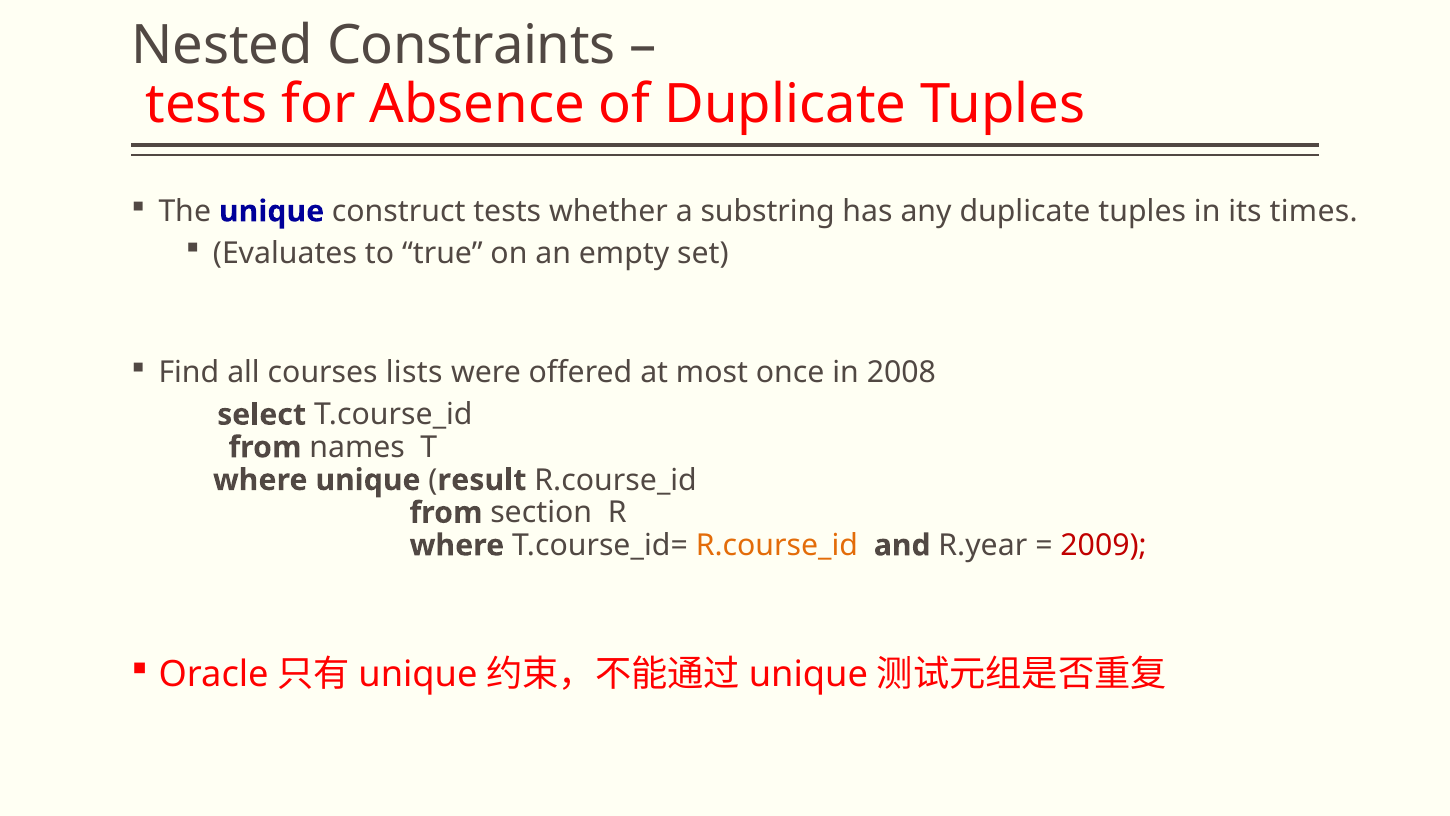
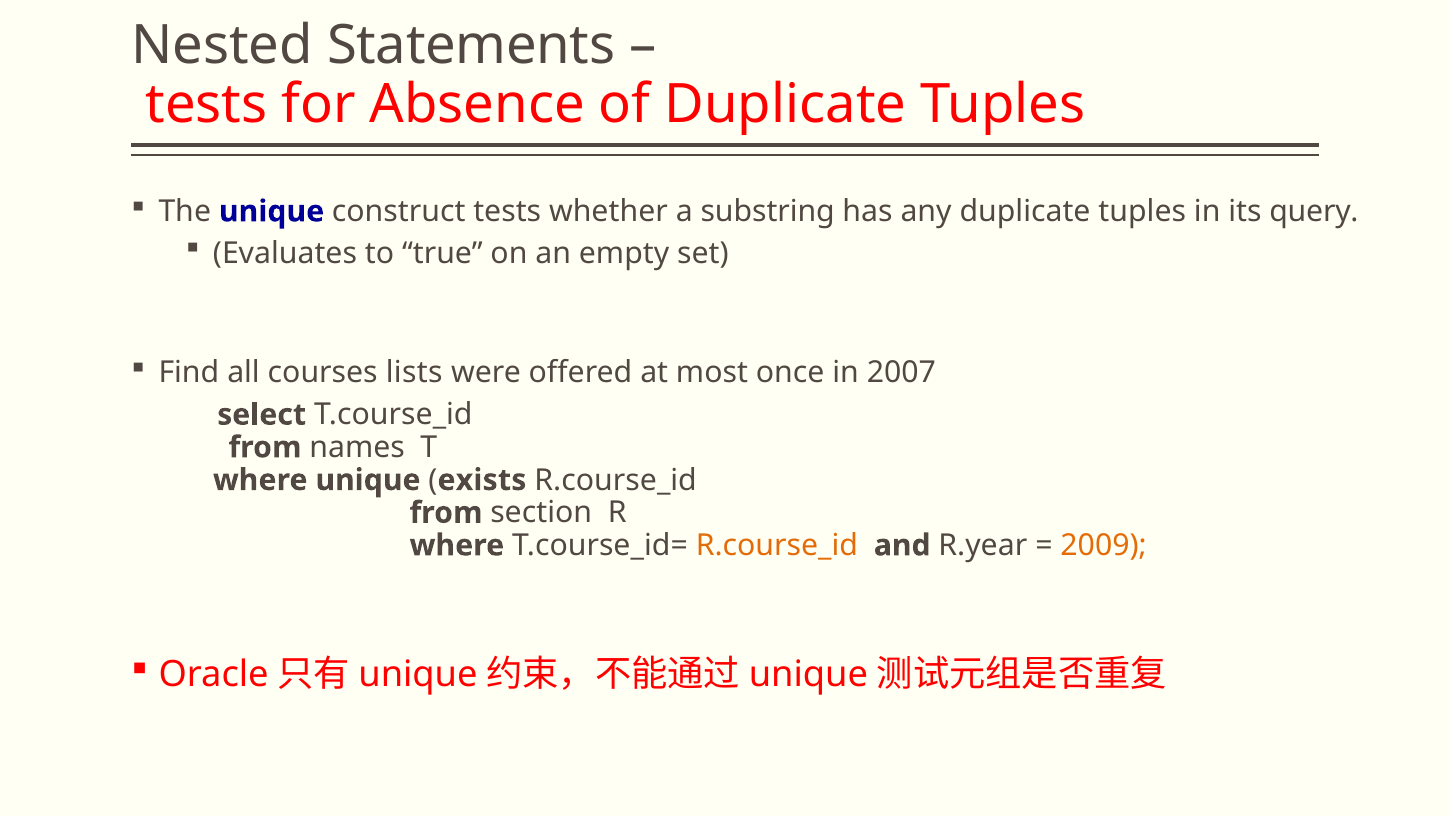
Constraints: Constraints -> Statements
times: times -> query
2008: 2008 -> 2007
result: result -> exists
2009 colour: red -> orange
